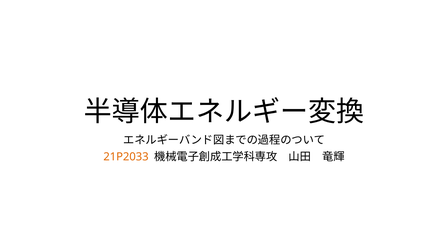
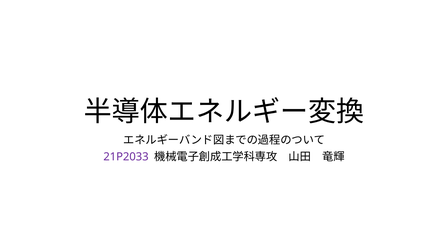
21P2033 colour: orange -> purple
